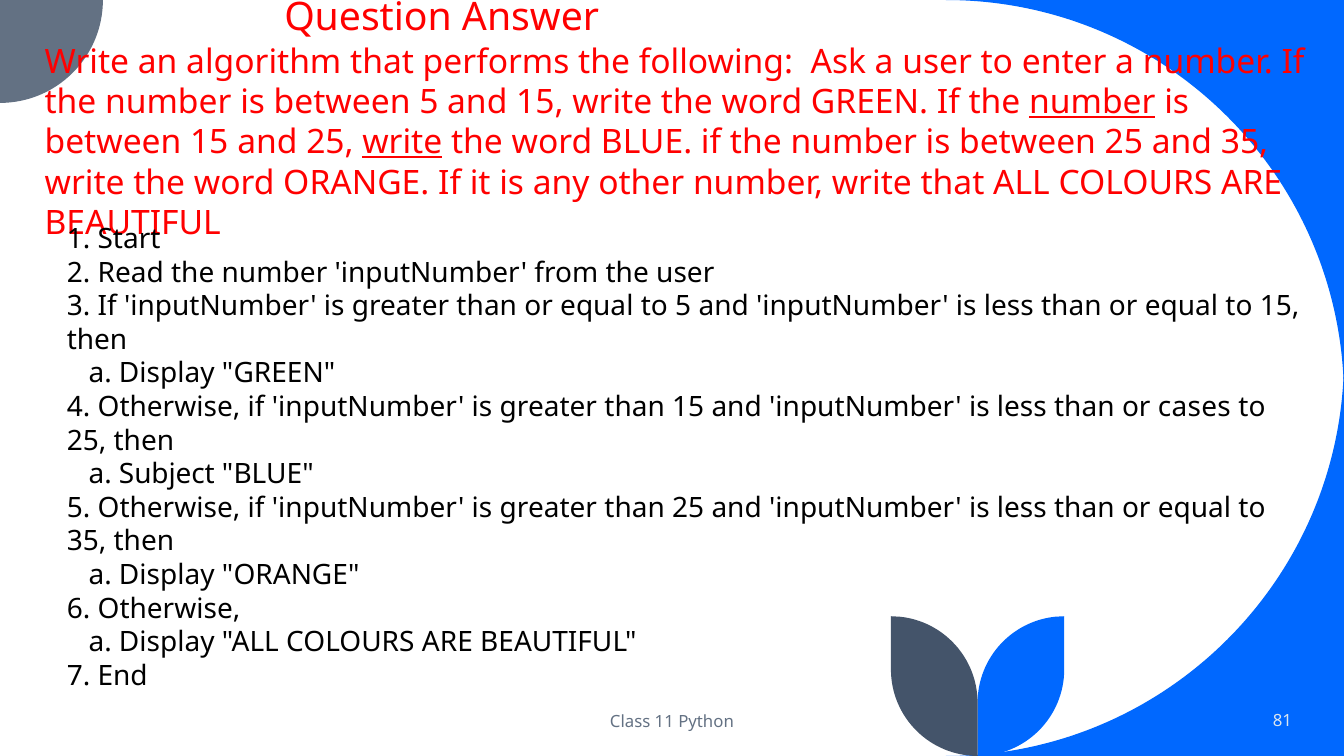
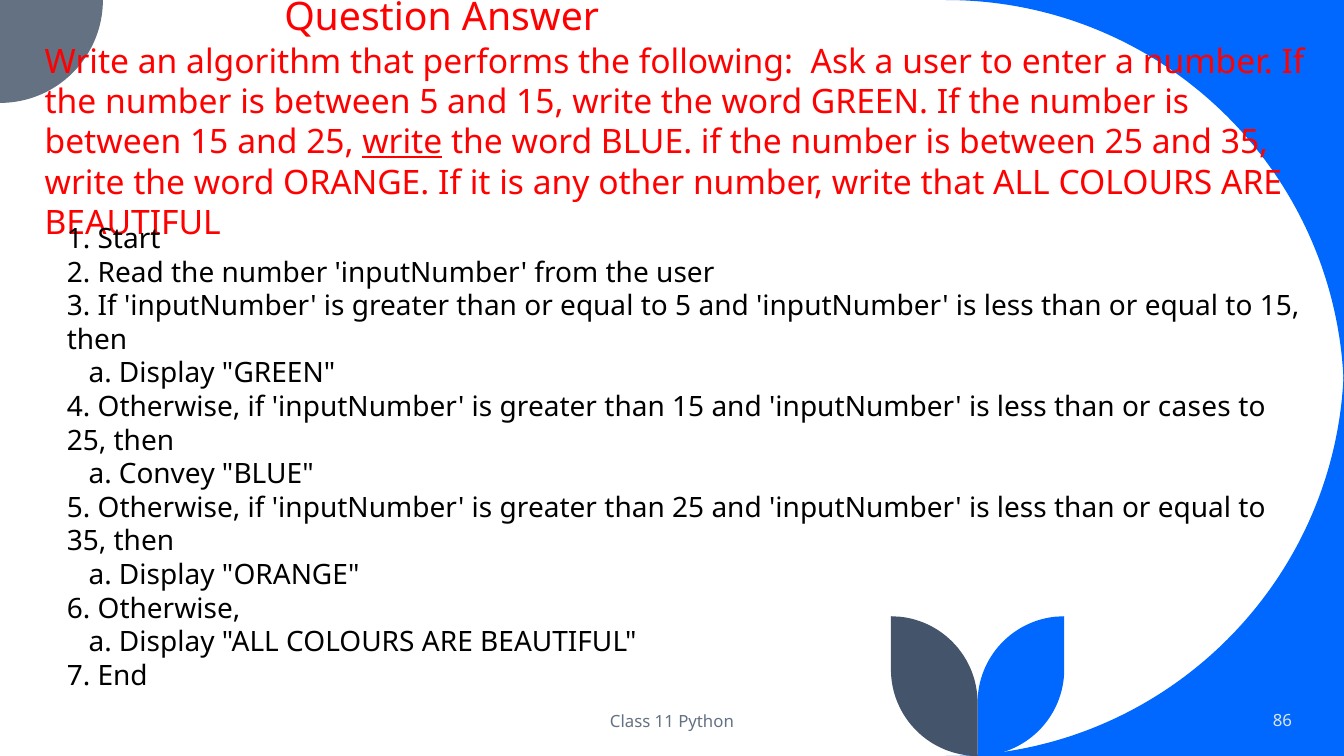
number at (1092, 102) underline: present -> none
Subject: Subject -> Convey
81: 81 -> 86
